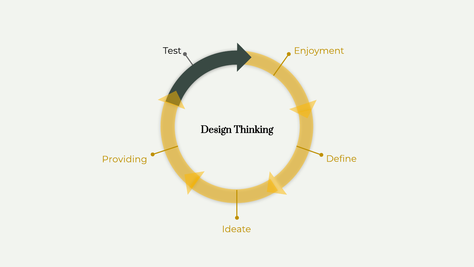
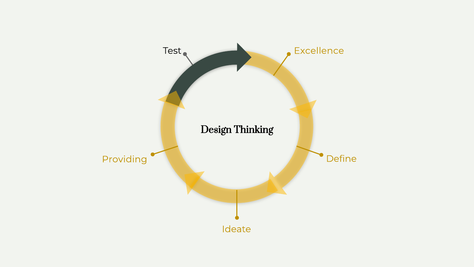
Enjoyment: Enjoyment -> Excellence
